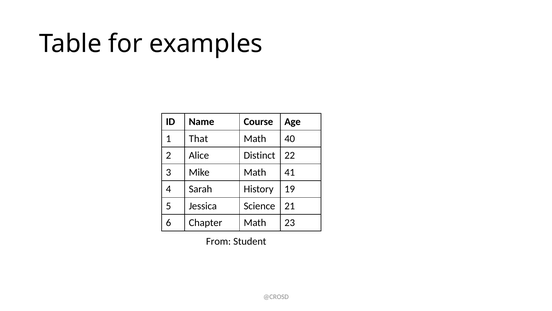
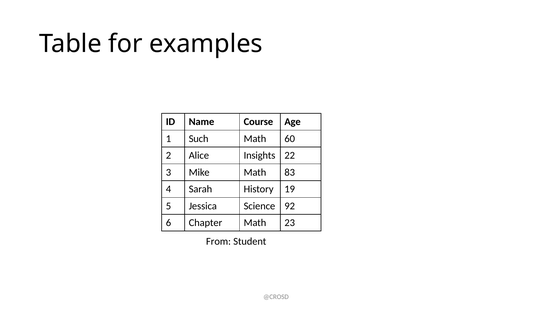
That: That -> Such
40: 40 -> 60
Distinct: Distinct -> Insights
41: 41 -> 83
21: 21 -> 92
